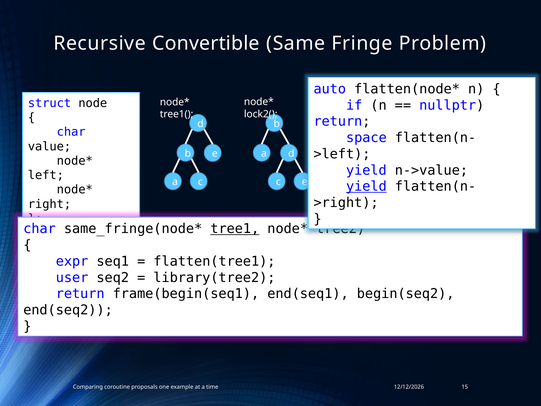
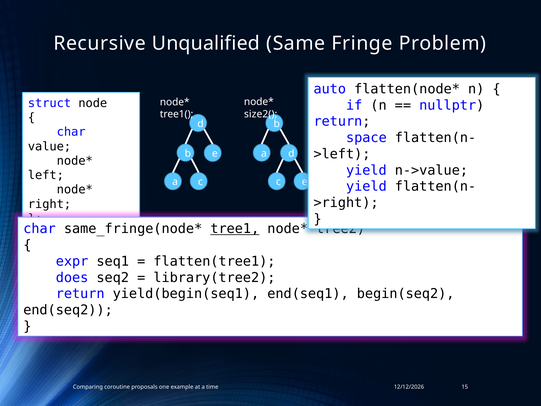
Convertible: Convertible -> Unqualified
lock2(: lock2( -> size2(
yield at (366, 186) underline: present -> none
user: user -> does
frame(begin(seq1: frame(begin(seq1 -> yield(begin(seq1
